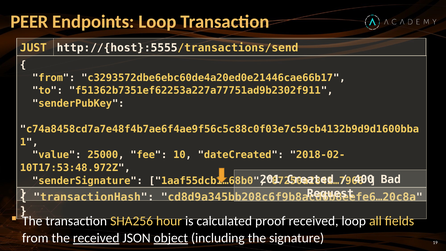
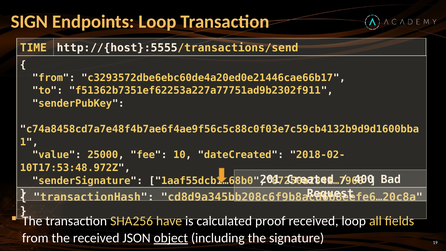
PEER: PEER -> SIGN
JUST: JUST -> TIME
hour: hour -> have
received at (96, 238) underline: present -> none
